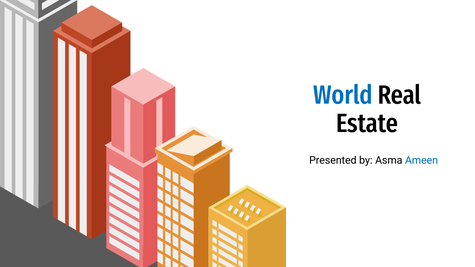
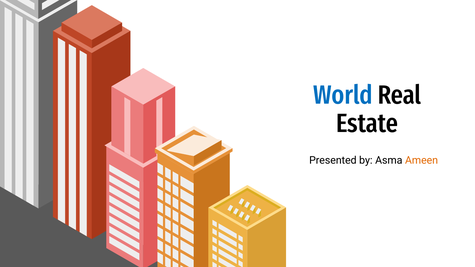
Ameen colour: blue -> orange
